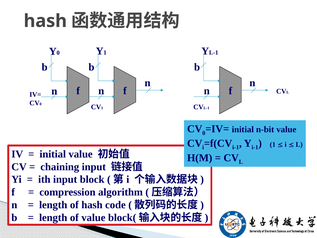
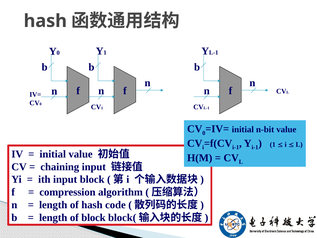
of value: value -> block
